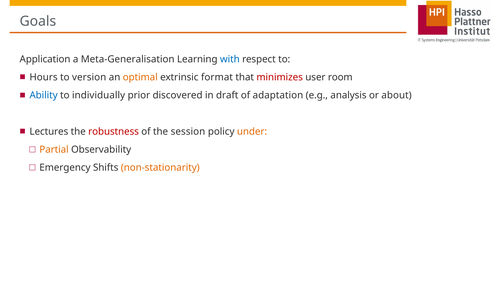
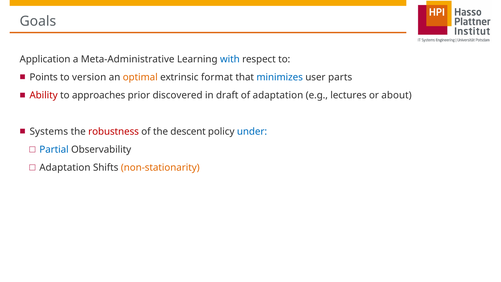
Meta-Generalisation: Meta-Generalisation -> Meta-Administrative
Hours: Hours -> Points
minimizes colour: red -> blue
room: room -> parts
Ability colour: blue -> red
individually: individually -> approaches
analysis: analysis -> lectures
Lectures: Lectures -> Systems
session: session -> descent
under colour: orange -> blue
Partial colour: orange -> blue
Emergency at (65, 168): Emergency -> Adaptation
